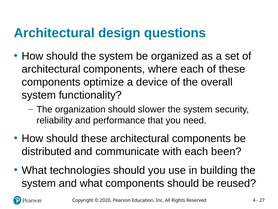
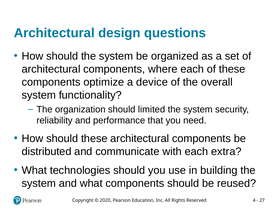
slower: slower -> limited
been: been -> extra
